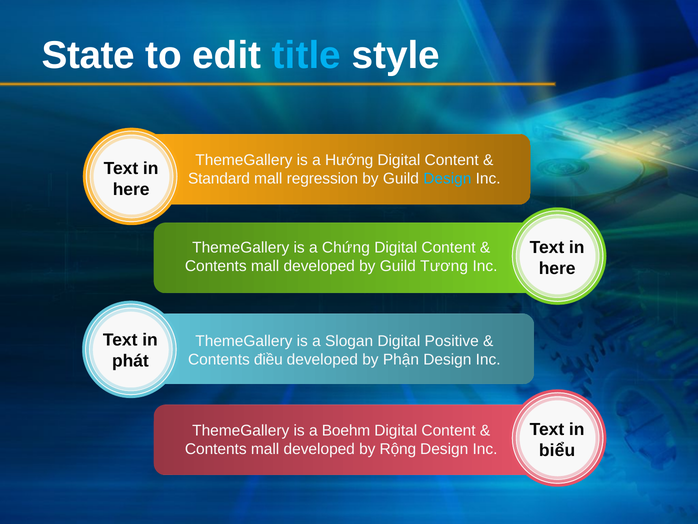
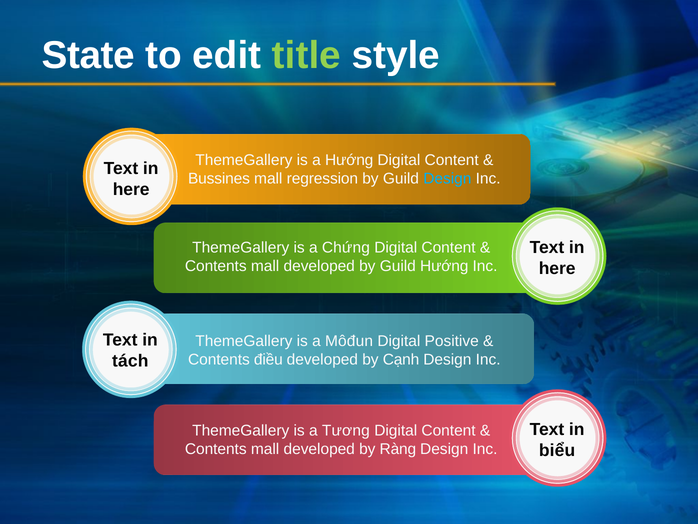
title colour: light blue -> light green
Standard: Standard -> Bussines
Guild Tương: Tương -> Hướng
Slogan: Slogan -> Môđun
Phận: Phận -> Cạnh
phát: phát -> tách
Boehm: Boehm -> Tương
Rộng: Rộng -> Ràng
